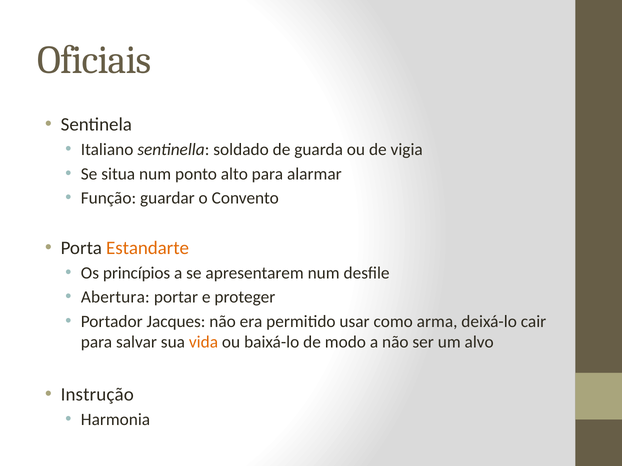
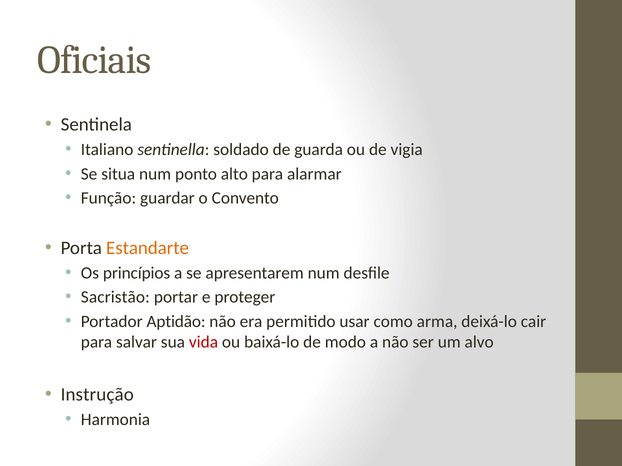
Abertura: Abertura -> Sacristão
Jacques: Jacques -> Aptidão
vida colour: orange -> red
